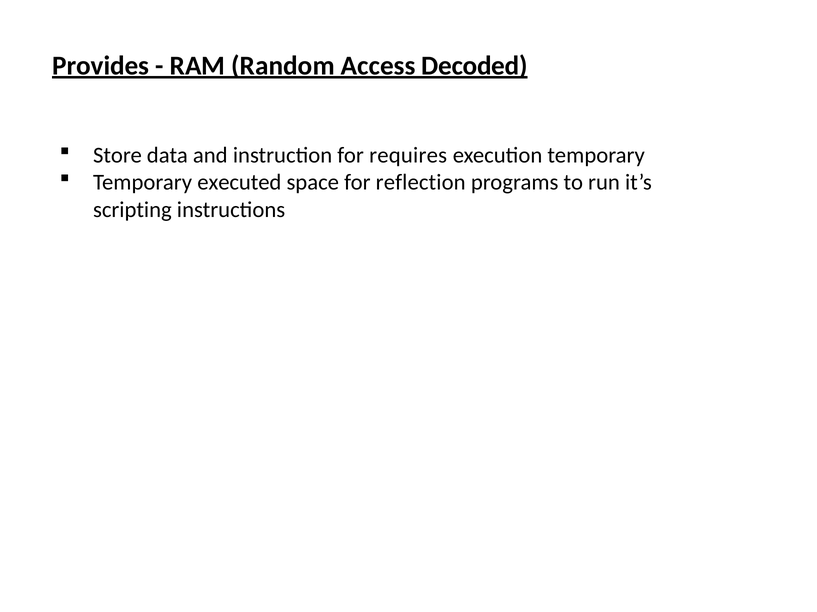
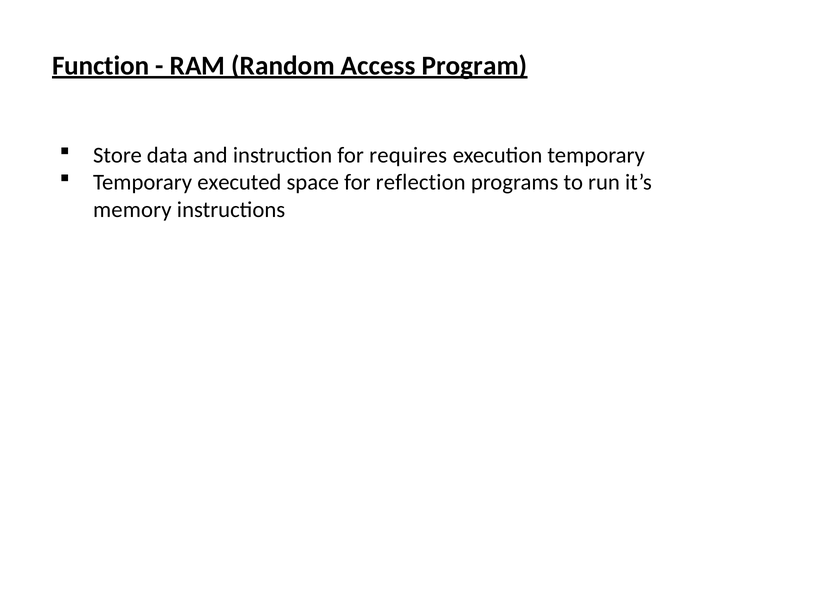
Provides: Provides -> Function
Decoded: Decoded -> Program
scripting: scripting -> memory
